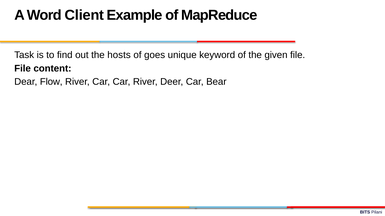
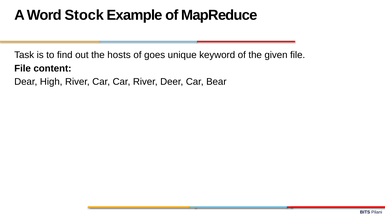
Client: Client -> Stock
Flow: Flow -> High
